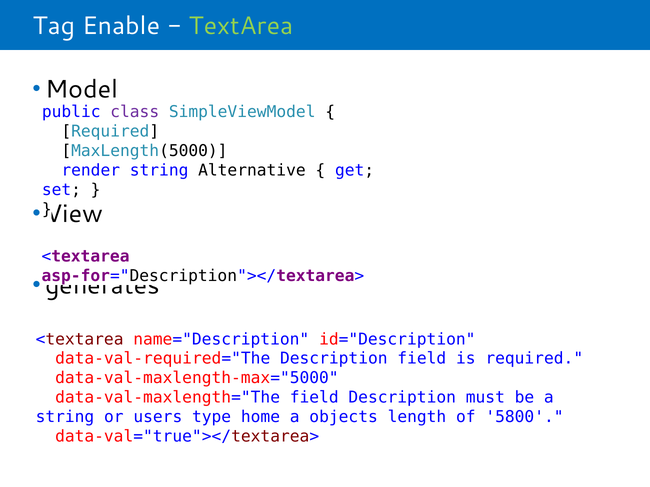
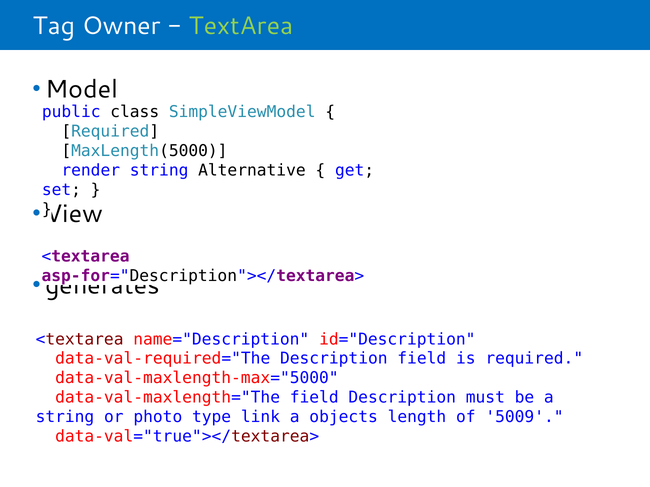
Enable: Enable -> Owner
class colour: purple -> black
users: users -> photo
home: home -> link
5800: 5800 -> 5009
